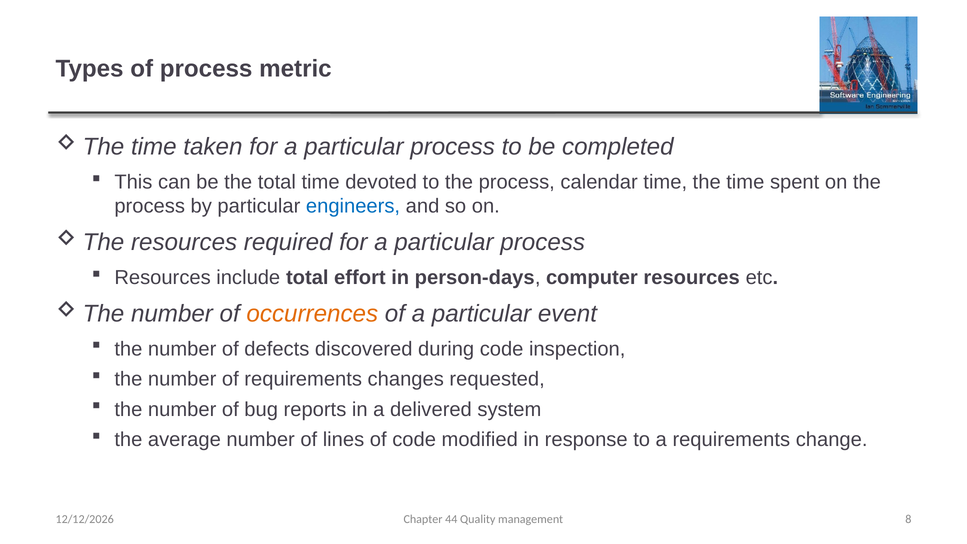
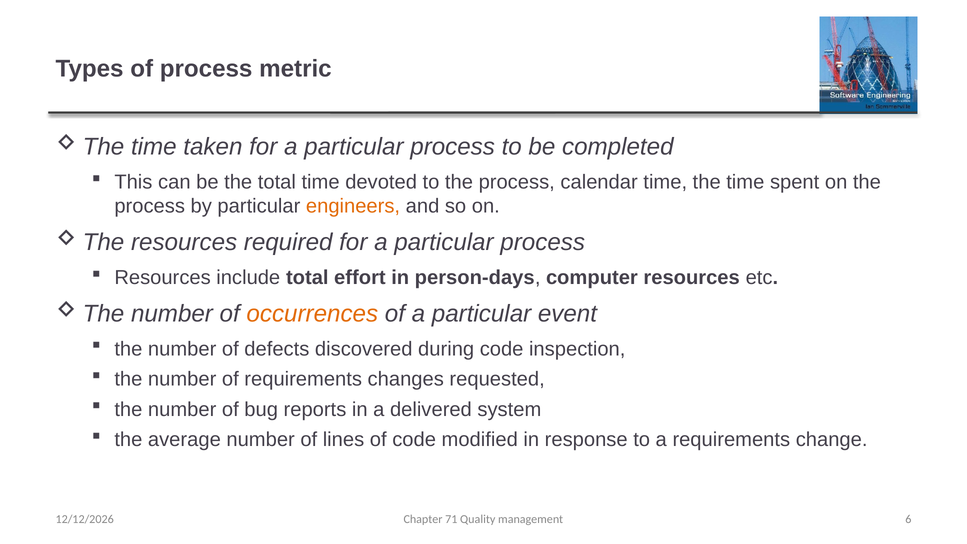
engineers colour: blue -> orange
44: 44 -> 71
8: 8 -> 6
